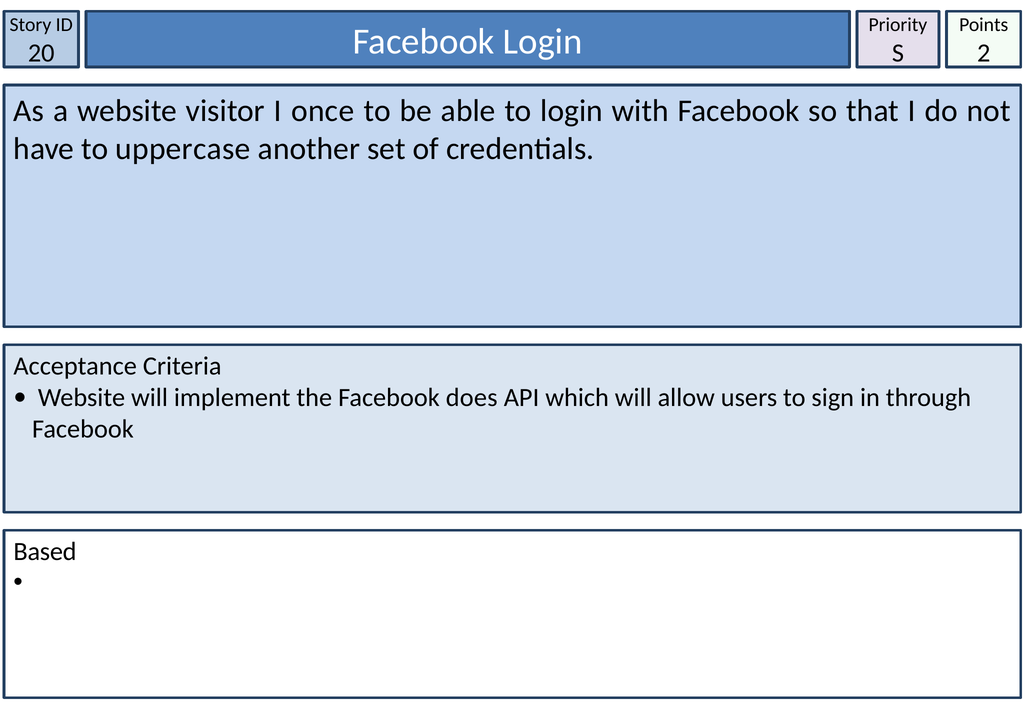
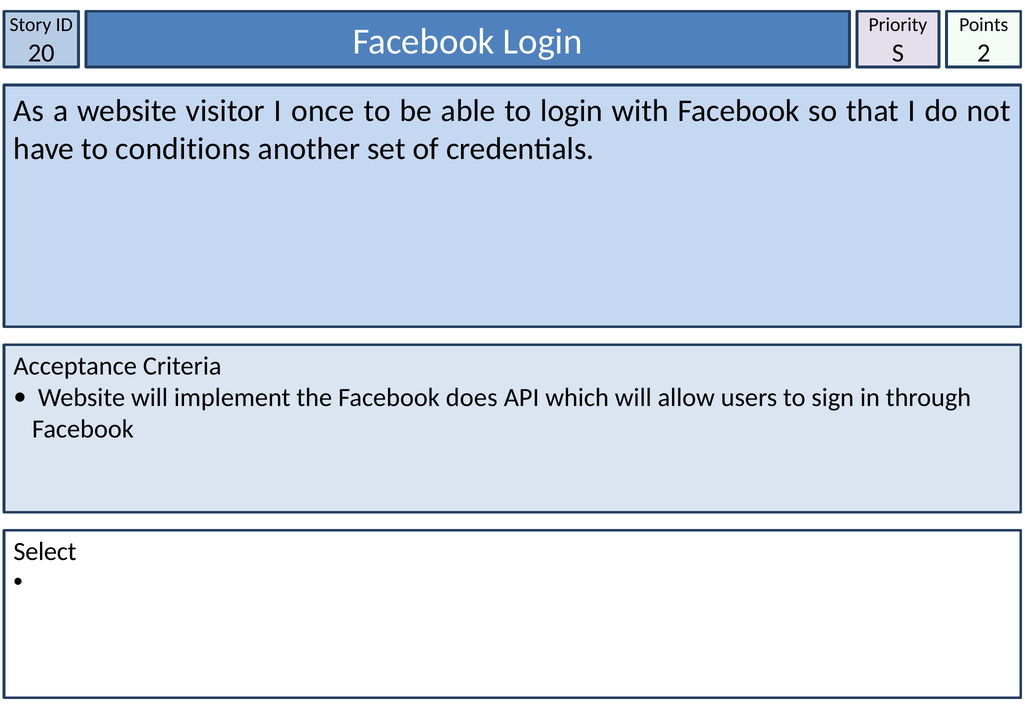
uppercase: uppercase -> conditions
Based: Based -> Select
